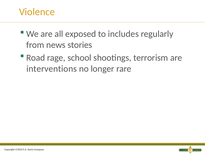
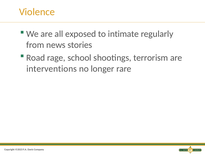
includes: includes -> intimate
